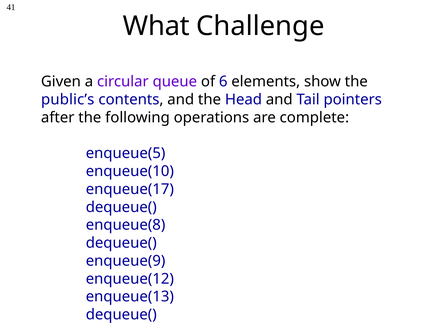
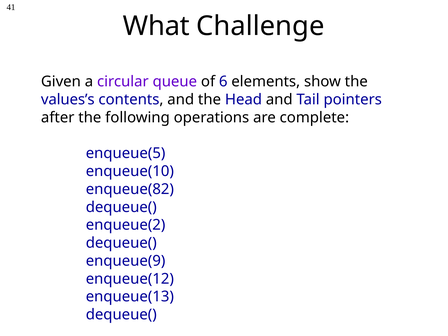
public’s: public’s -> values’s
enqueue(17: enqueue(17 -> enqueue(82
enqueue(8: enqueue(8 -> enqueue(2
